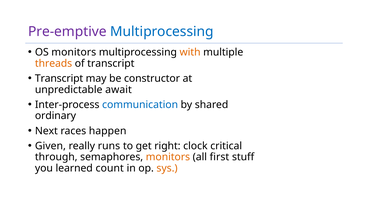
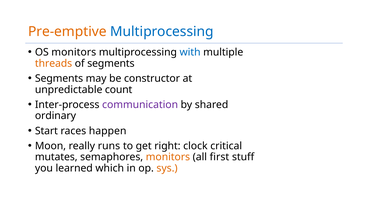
Pre-emptive colour: purple -> orange
with colour: orange -> blue
of transcript: transcript -> segments
Transcript at (59, 78): Transcript -> Segments
await: await -> count
communication colour: blue -> purple
Next: Next -> Start
Given: Given -> Moon
through: through -> mutates
count: count -> which
